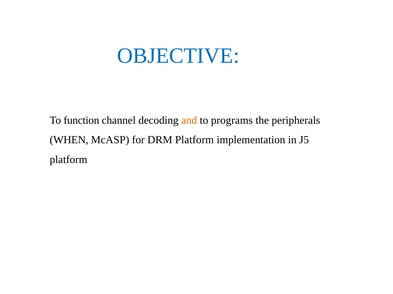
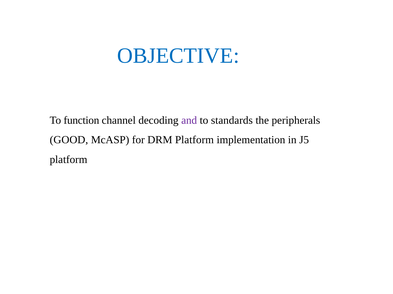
and colour: orange -> purple
programs: programs -> standards
WHEN: WHEN -> GOOD
